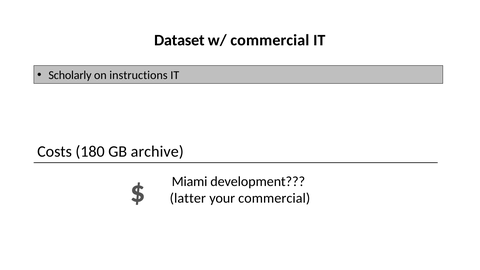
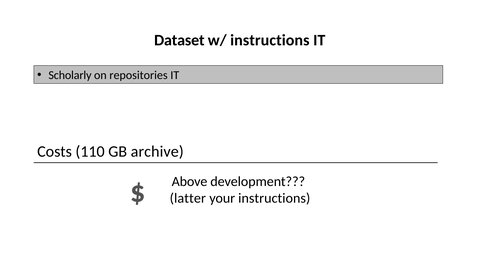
w/ commercial: commercial -> instructions
instructions: instructions -> repositories
180: 180 -> 110
Miami: Miami -> Above
your commercial: commercial -> instructions
